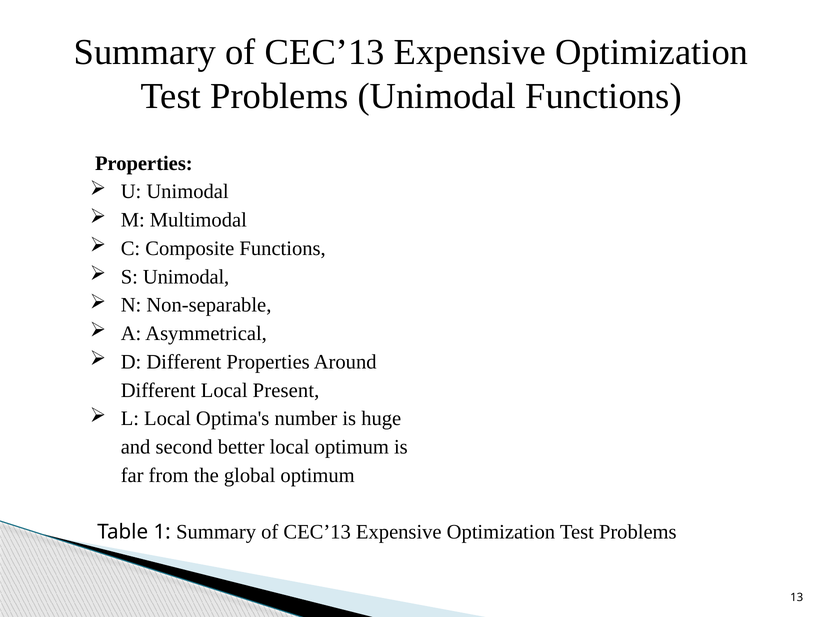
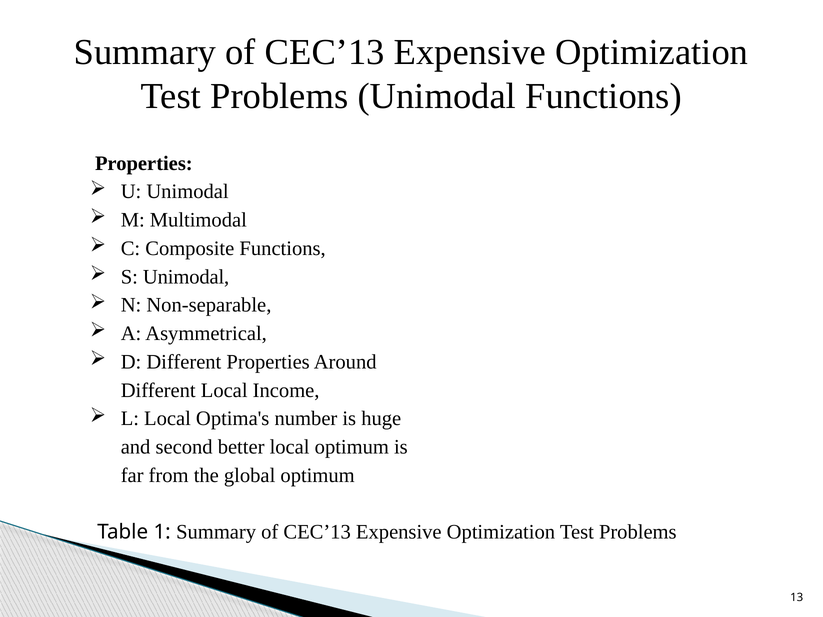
Present: Present -> Income
